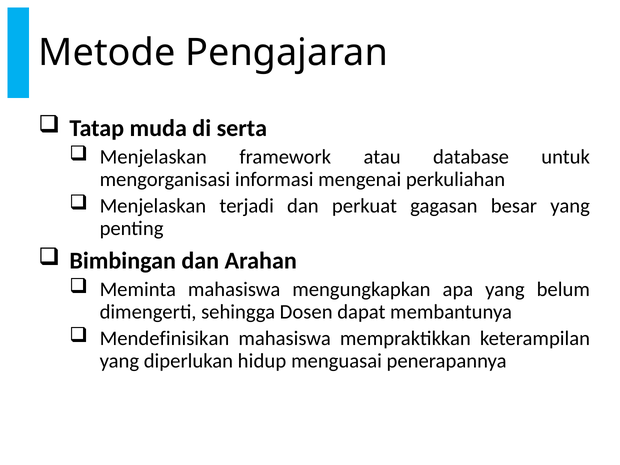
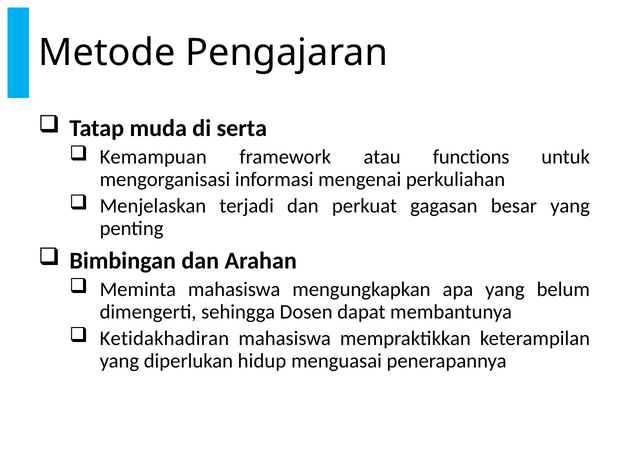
Menjelaskan at (153, 157): Menjelaskan -> Kemampuan
database: database -> functions
Mendefinisikan: Mendefinisikan -> Ketidakhadiran
